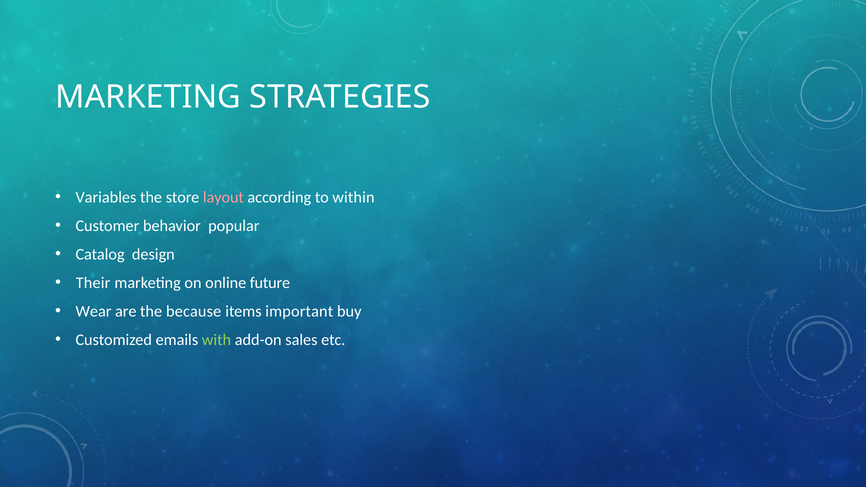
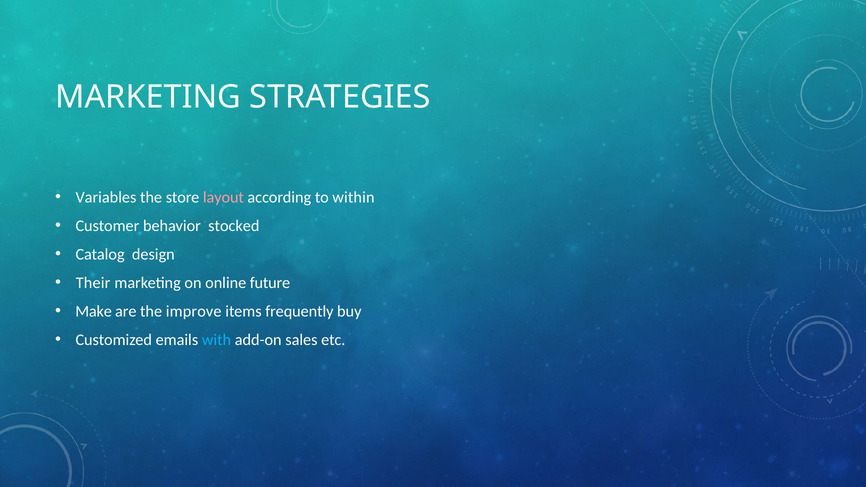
popular: popular -> stocked
Wear: Wear -> Make
because: because -> improve
important: important -> frequently
with colour: light green -> light blue
